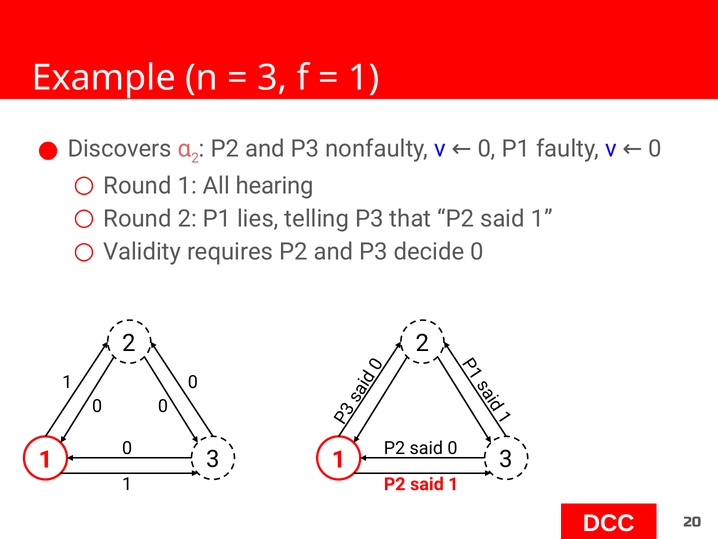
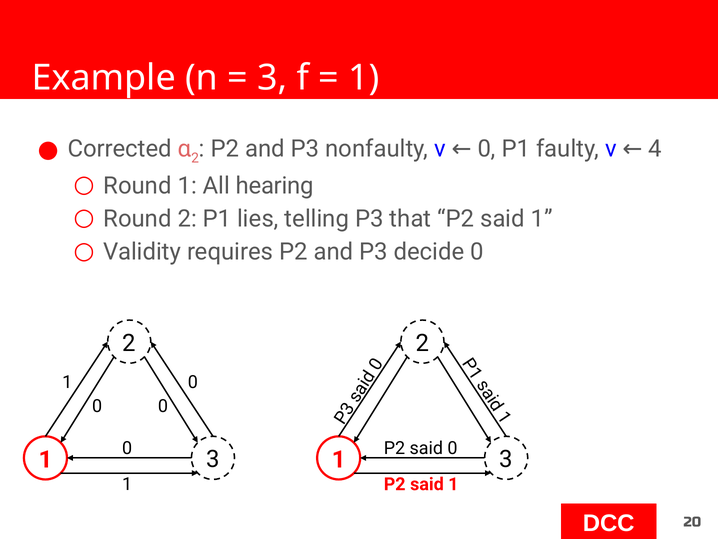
0 at (655, 149): 0 -> 4
Discovers: Discovers -> Corrected
